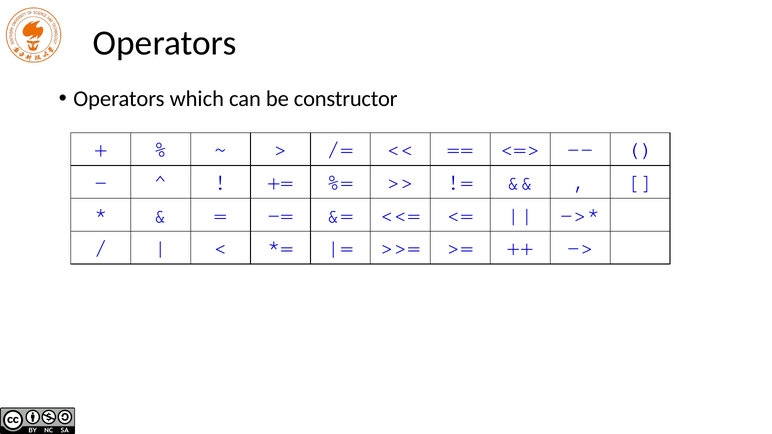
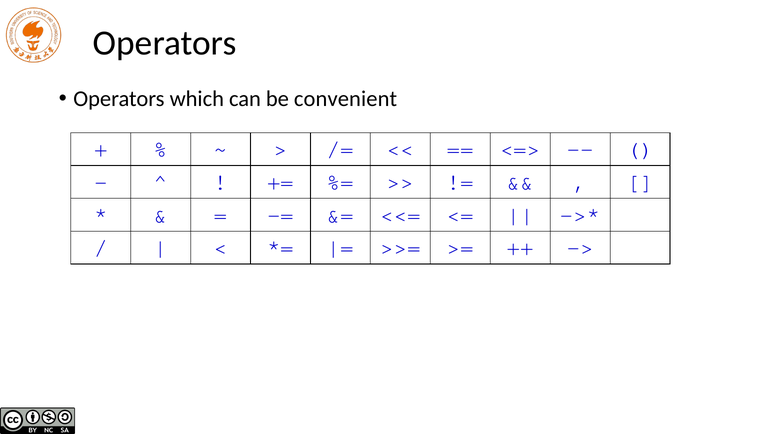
constructor: constructor -> convenient
